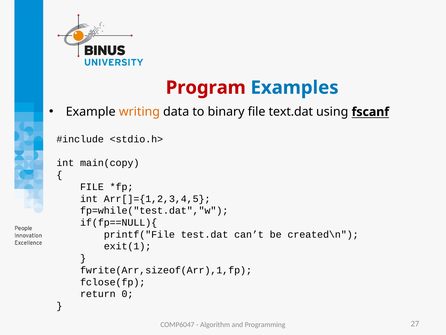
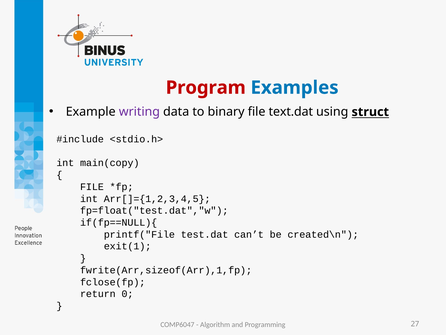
writing colour: orange -> purple
fscanf: fscanf -> struct
fp=while("test.dat","w: fp=while("test.dat","w -> fp=float("test.dat","w
